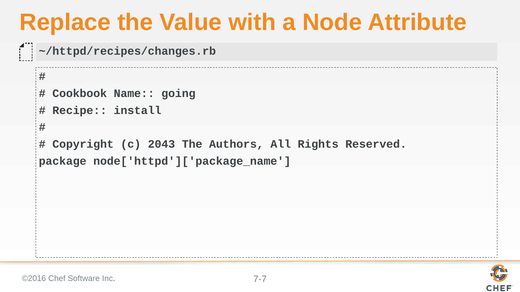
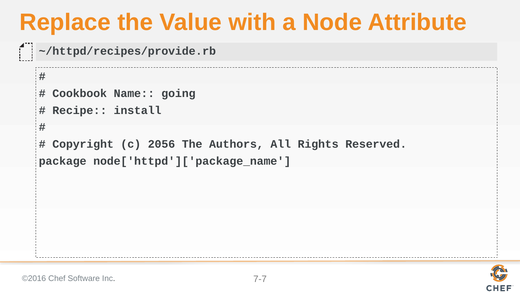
~/httpd/recipes/changes.rb: ~/httpd/recipes/changes.rb -> ~/httpd/recipes/provide.rb
2043: 2043 -> 2056
